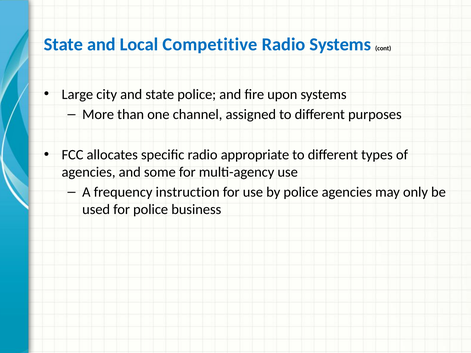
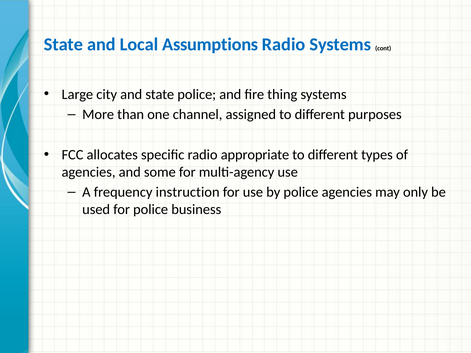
Competitive: Competitive -> Assumptions
upon: upon -> thing
